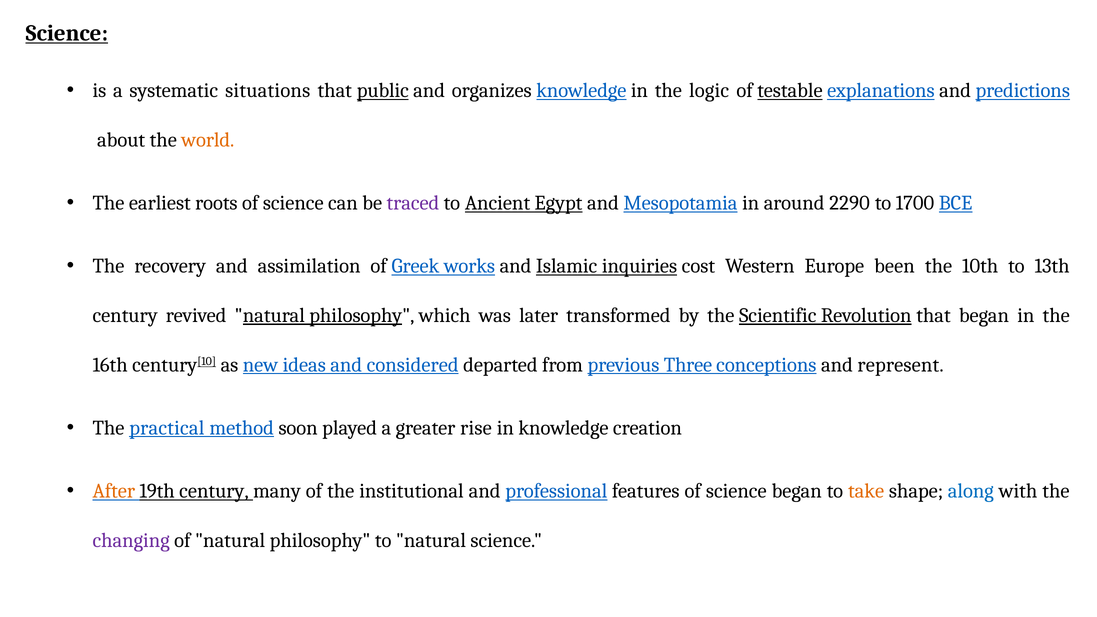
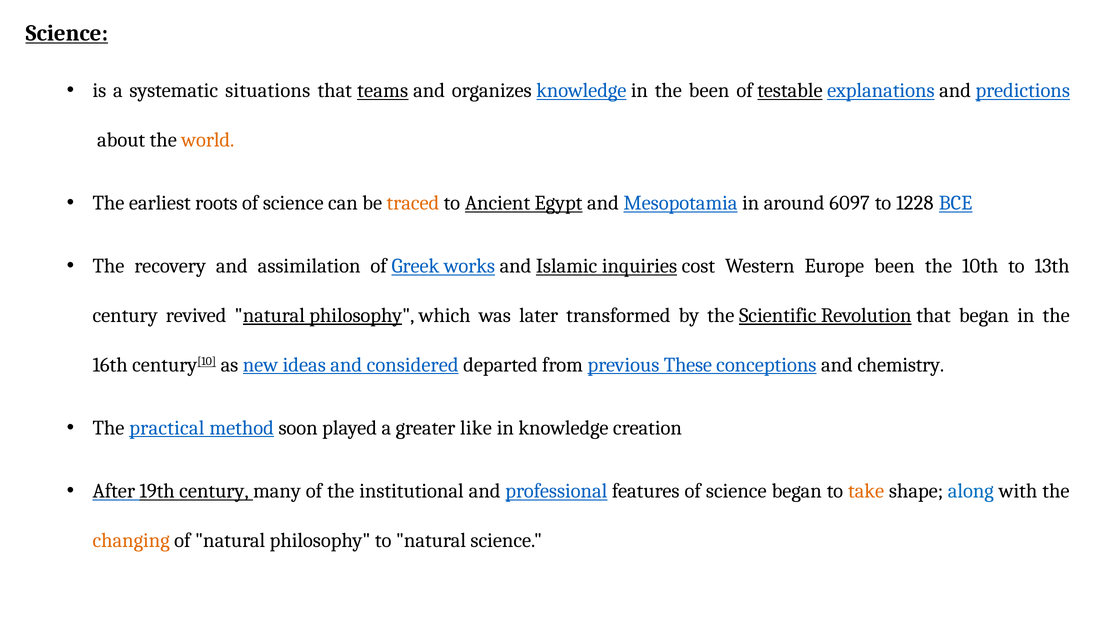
public: public -> teams
the logic: logic -> been
traced colour: purple -> orange
2290: 2290 -> 6097
1700: 1700 -> 1228
Three: Three -> These
represent: represent -> chemistry
rise: rise -> like
After colour: orange -> black
changing colour: purple -> orange
